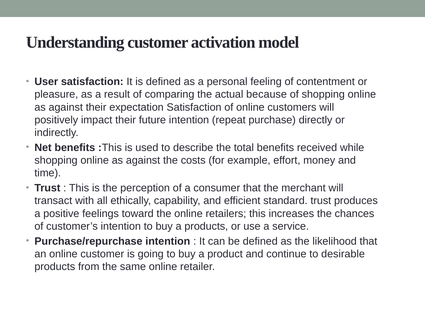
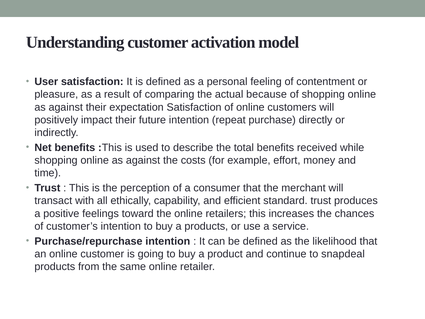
desirable: desirable -> snapdeal
